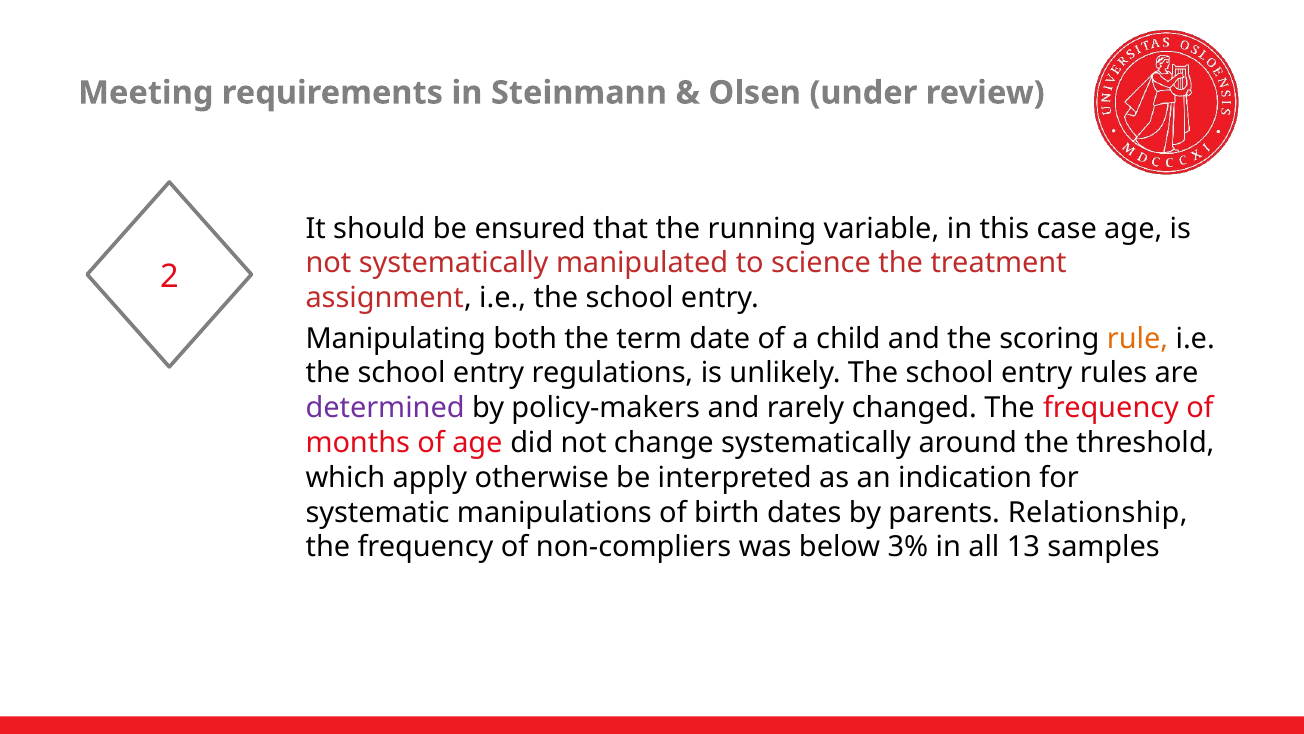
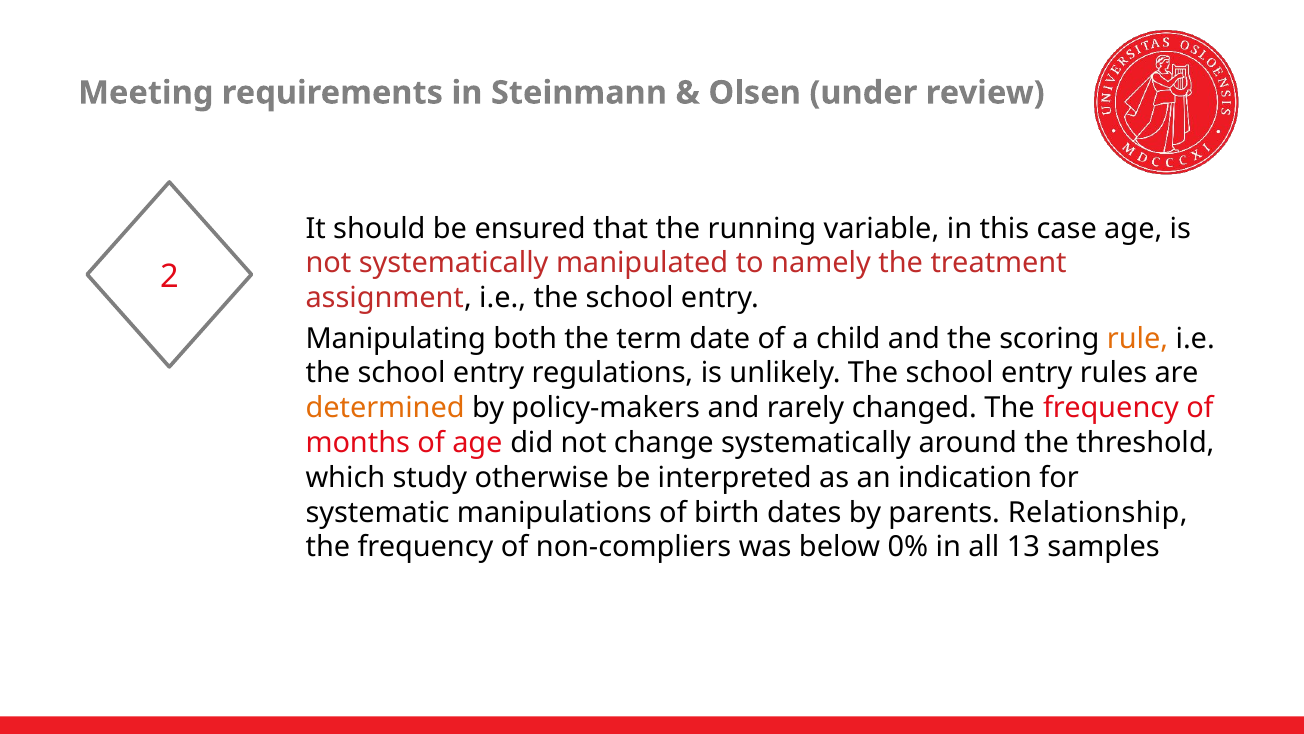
science: science -> namely
determined colour: purple -> orange
apply: apply -> study
3%: 3% -> 0%
